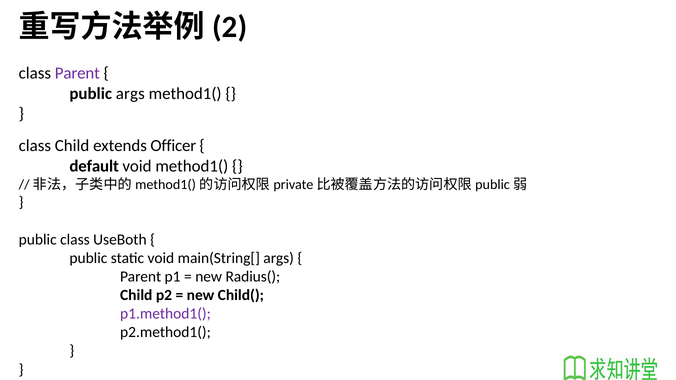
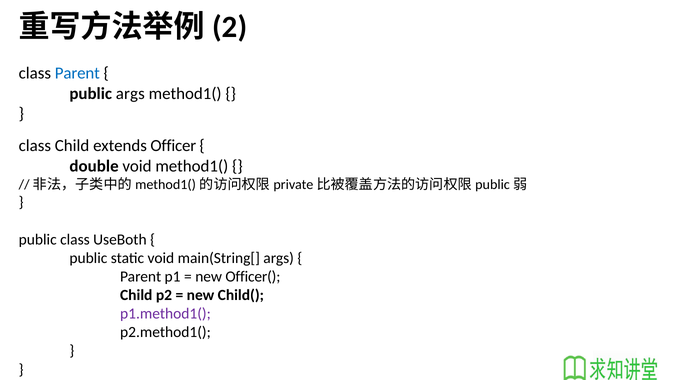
Parent at (77, 73) colour: purple -> blue
default: default -> double
Radius(: Radius( -> Officer(
